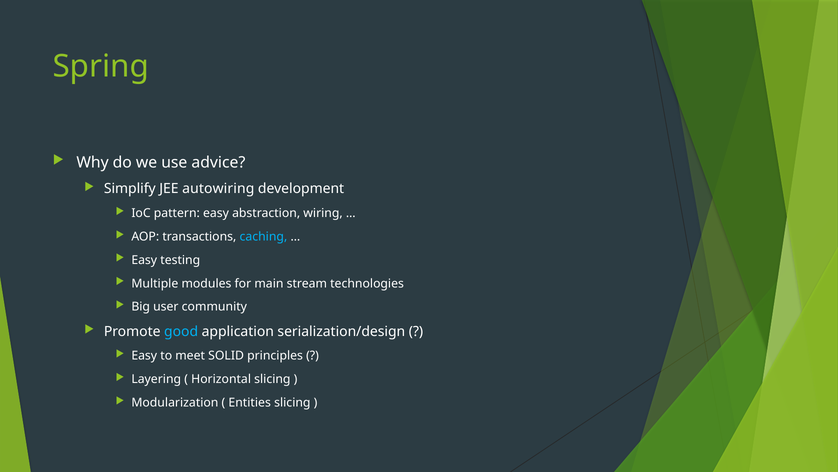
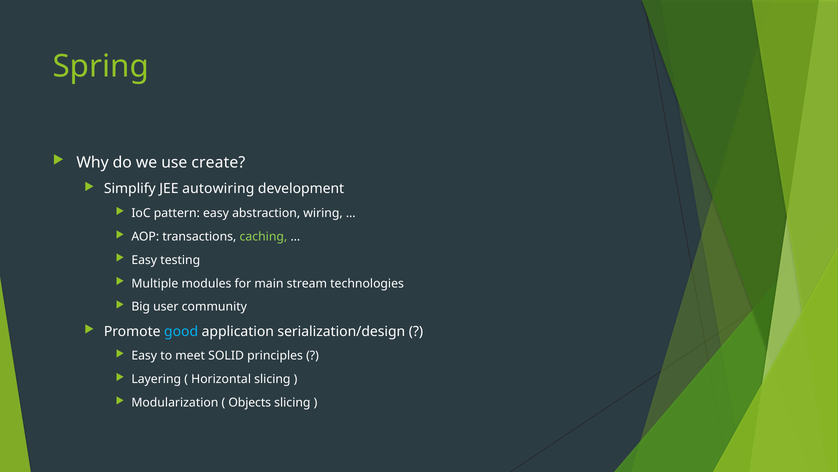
advice: advice -> create
caching colour: light blue -> light green
Entities: Entities -> Objects
